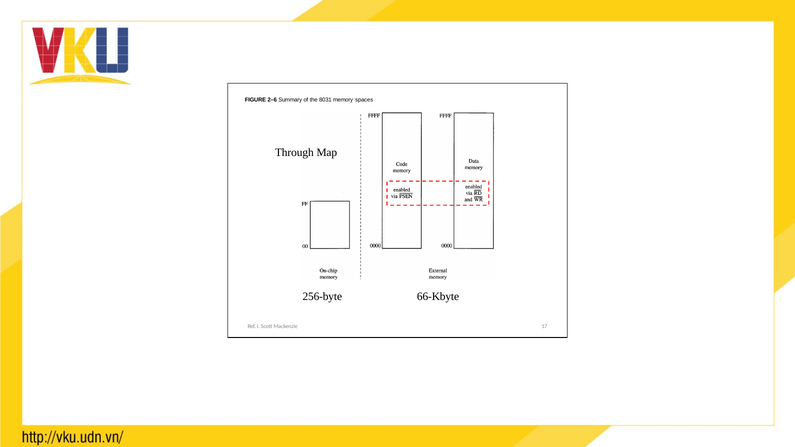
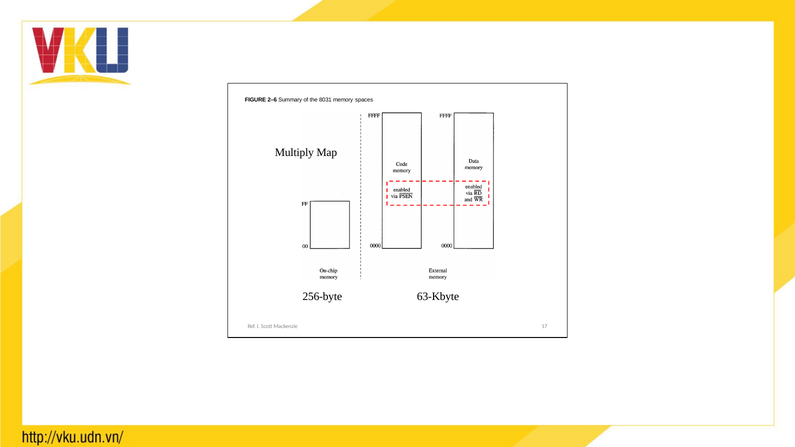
Through: Through -> Multiply
66-Kbyte: 66-Kbyte -> 63-Kbyte
